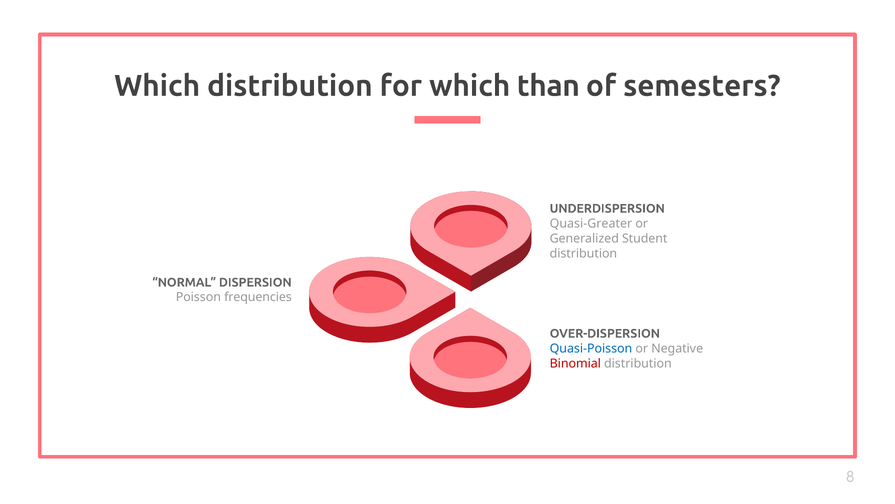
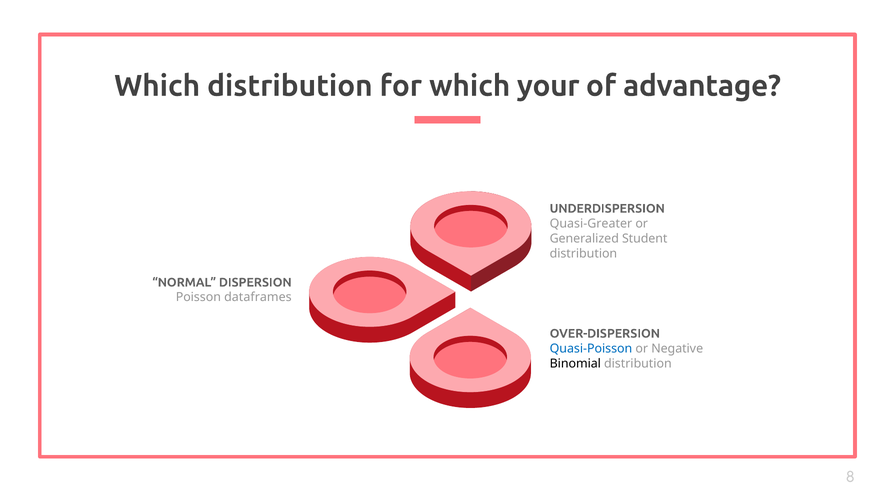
than: than -> your
semesters: semesters -> advantage
frequencies: frequencies -> dataframes
Binomial colour: red -> black
